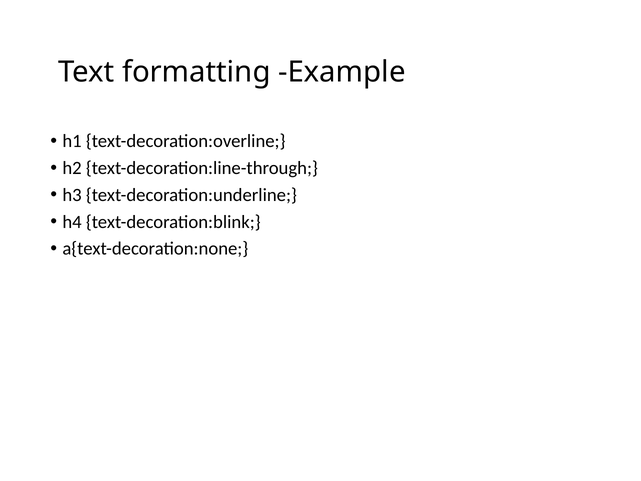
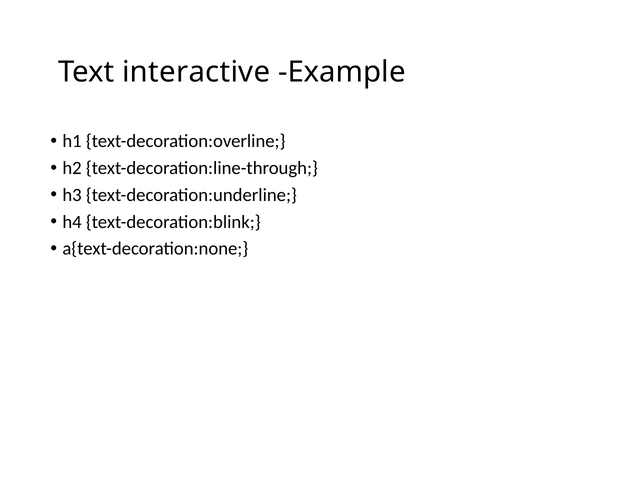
formatting: formatting -> interactive
